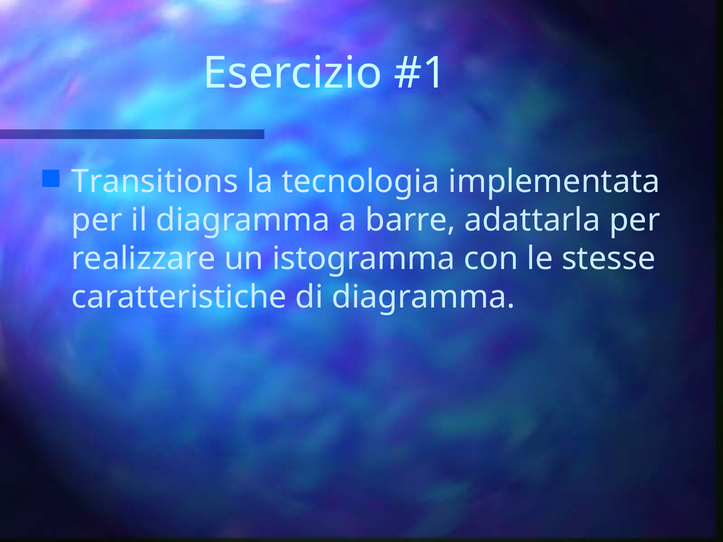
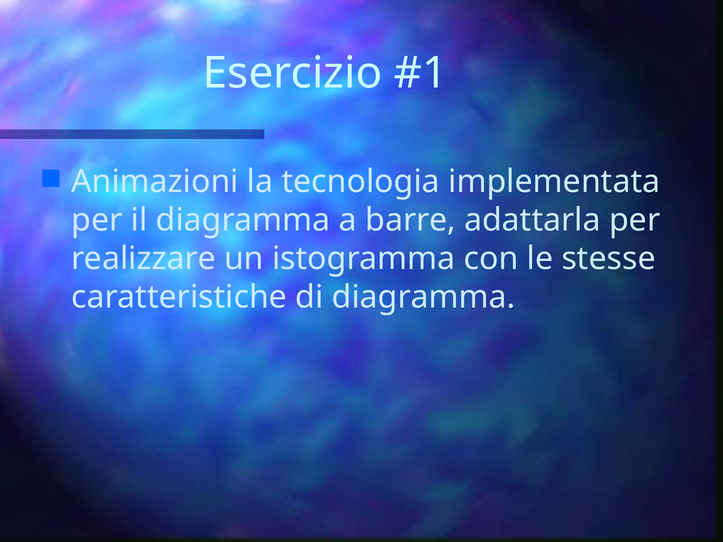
Transitions: Transitions -> Animazioni
